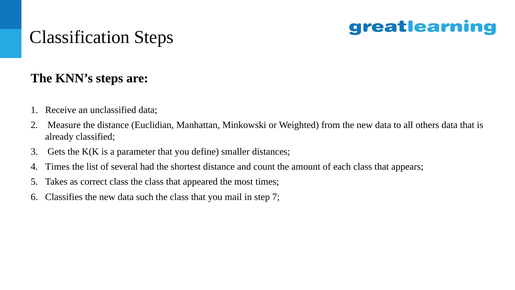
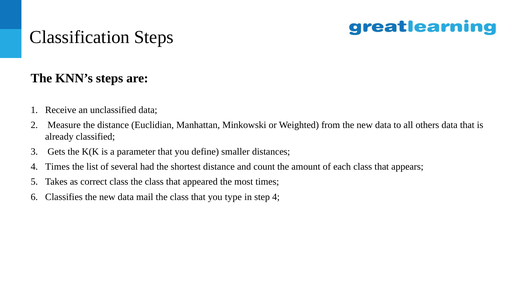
such: such -> mail
mail: mail -> type
step 7: 7 -> 4
